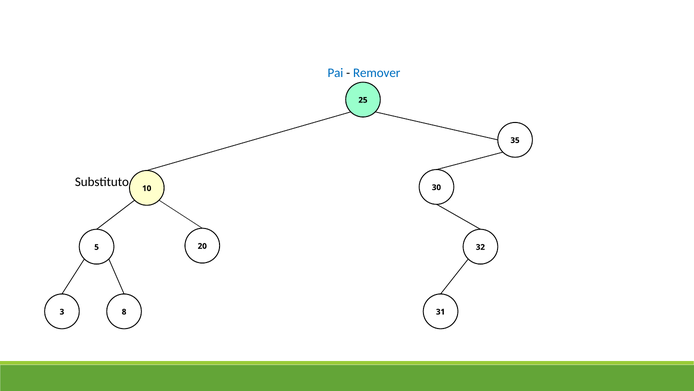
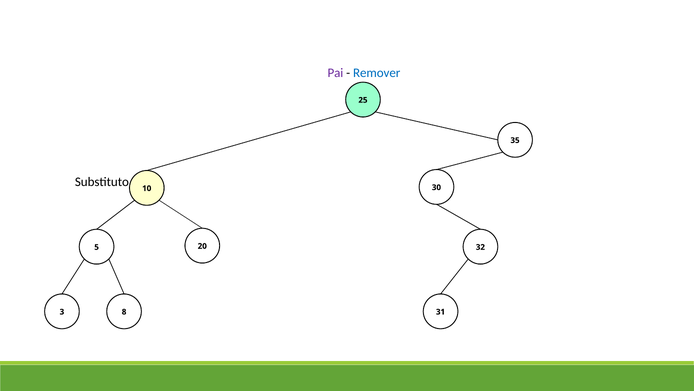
Pai colour: blue -> purple
